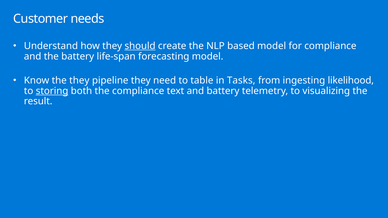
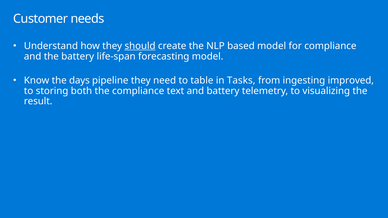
the they: they -> days
likelihood: likelihood -> improved
storing underline: present -> none
